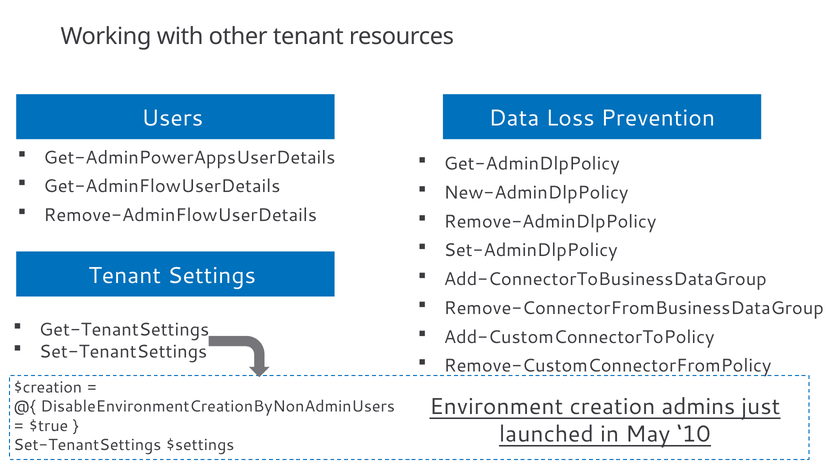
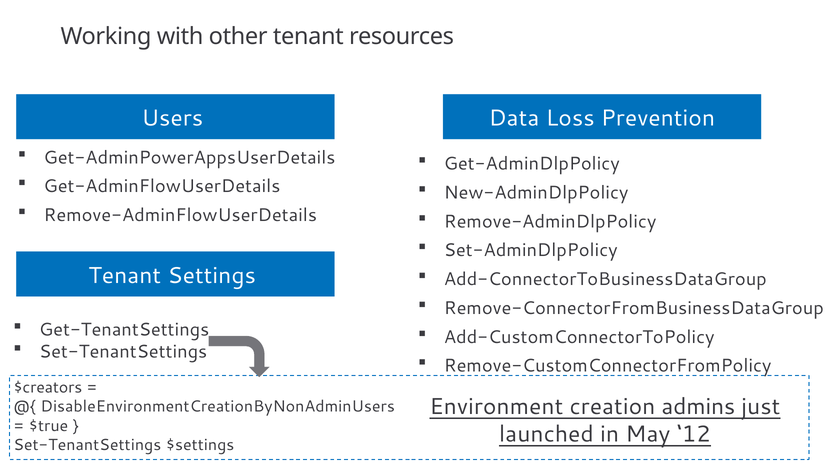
$creation: $creation -> $creators
10: 10 -> 12
